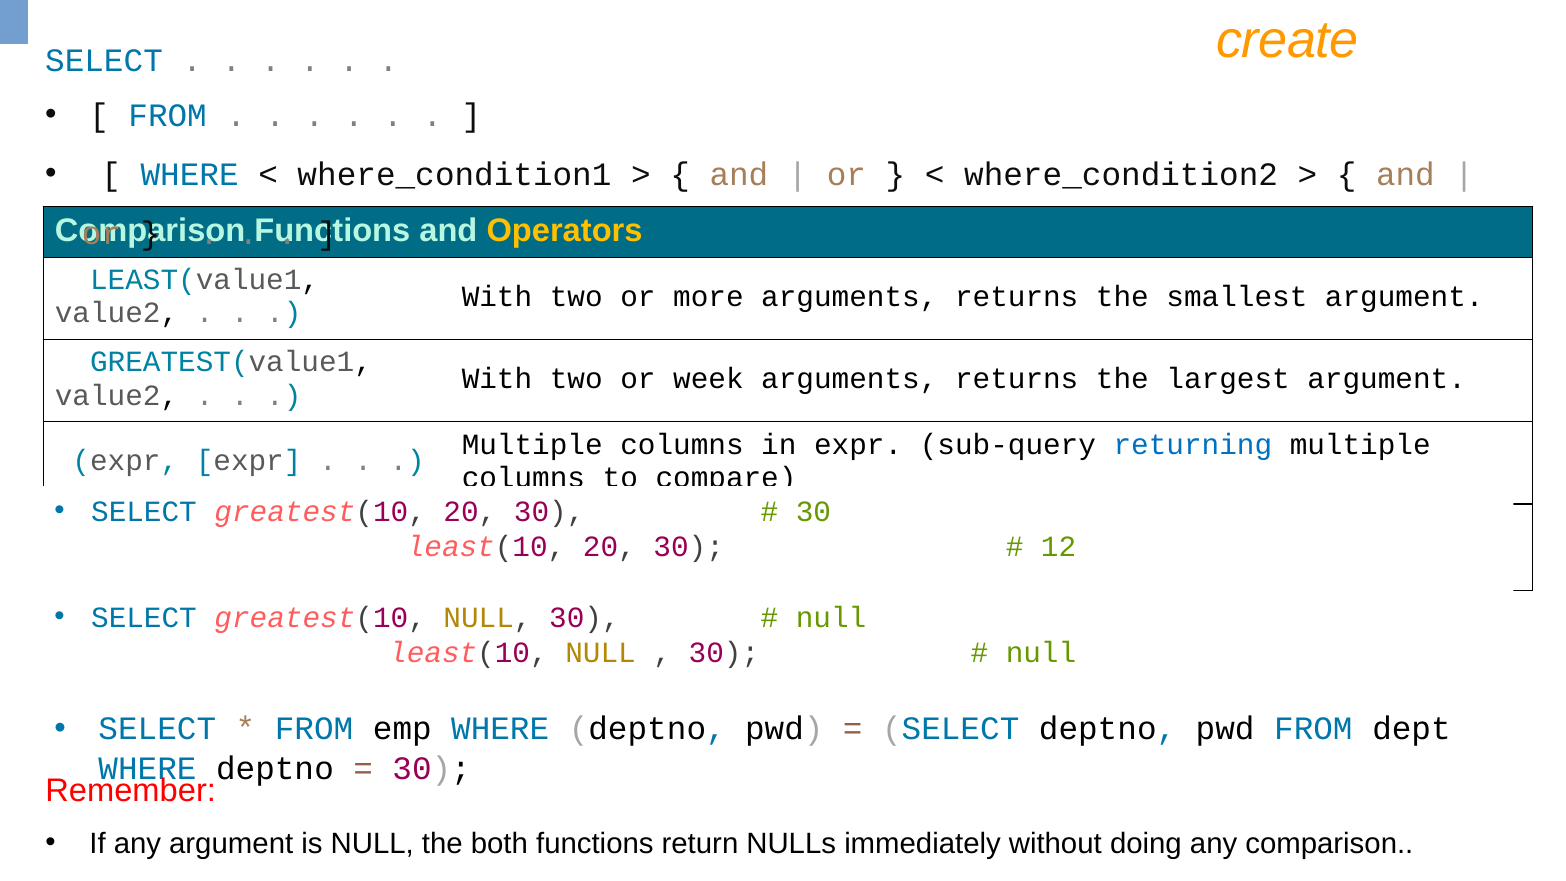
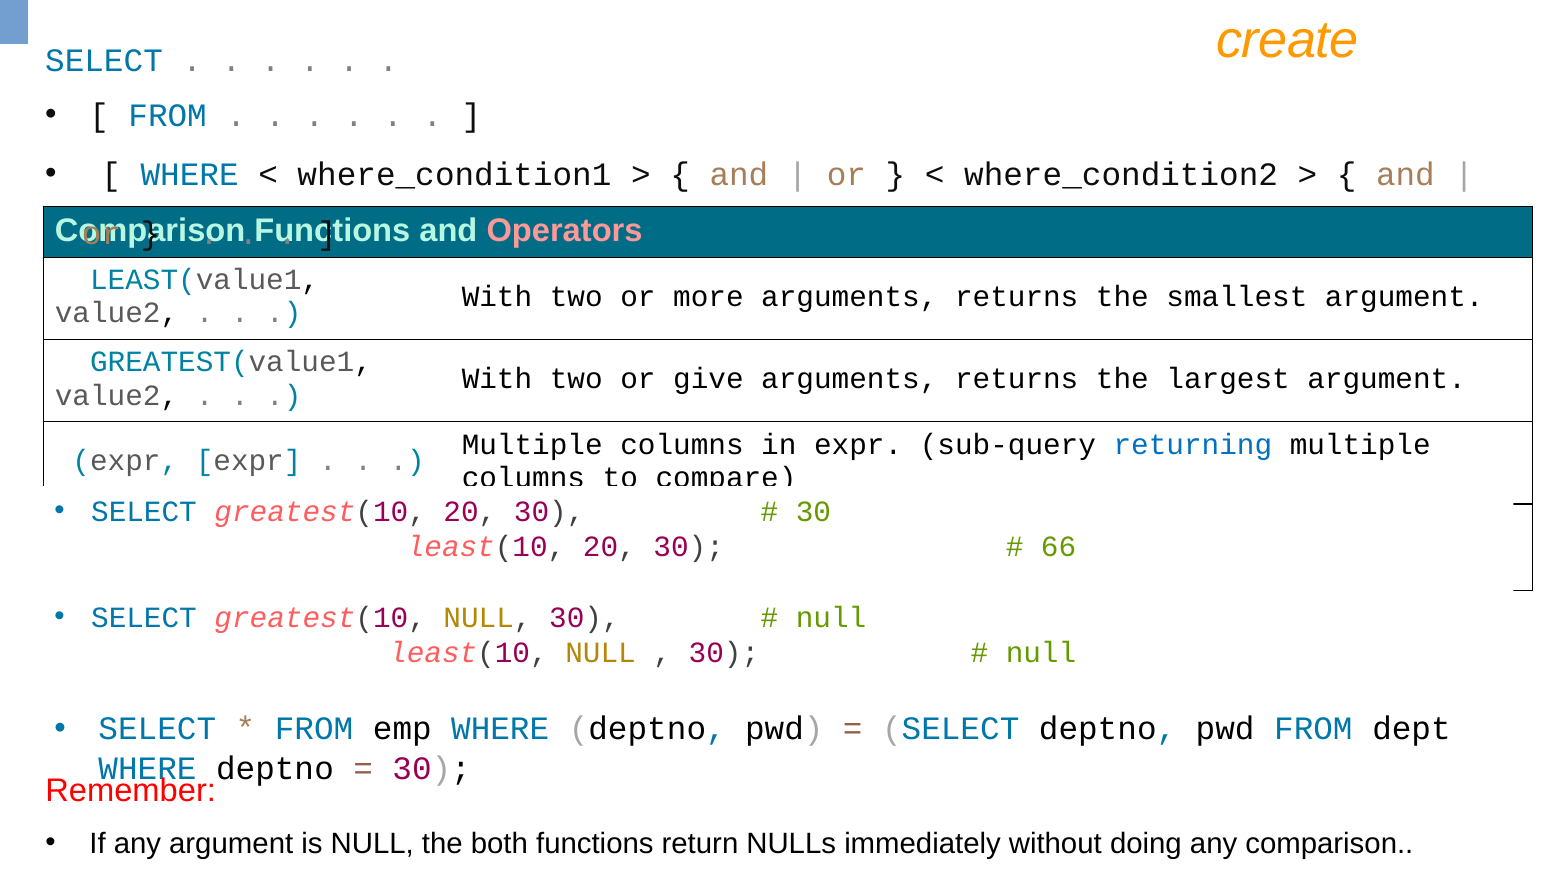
Operators colour: yellow -> pink
week: week -> give
12: 12 -> 66
